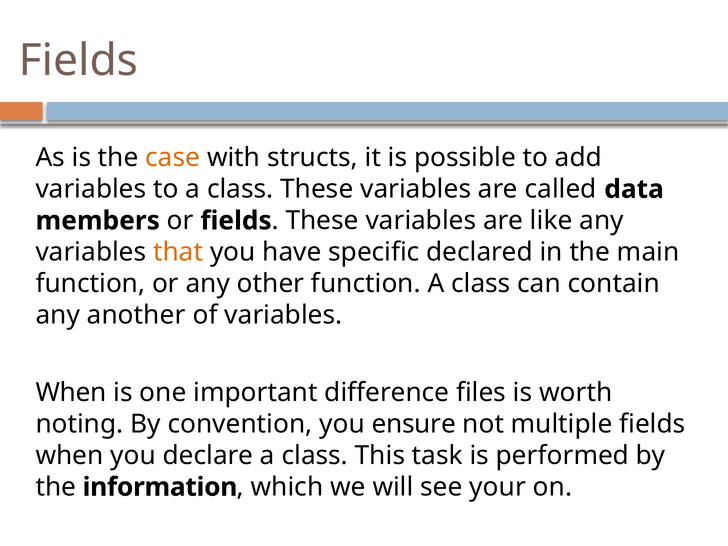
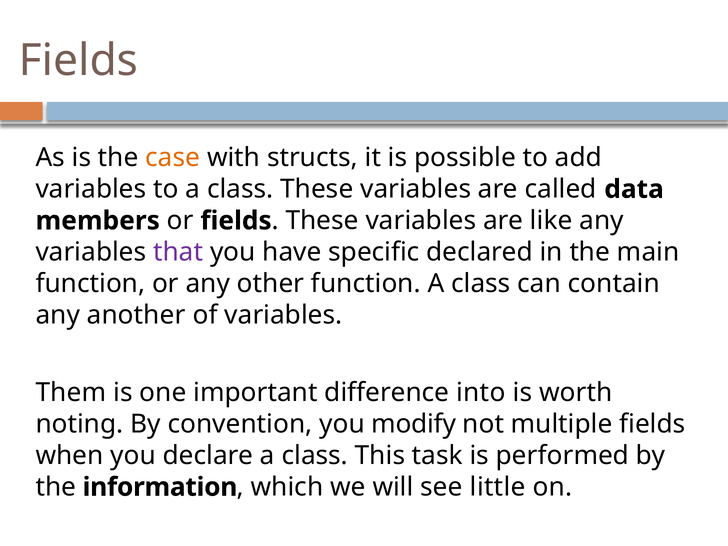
that colour: orange -> purple
When at (71, 393): When -> Them
files: files -> into
ensure: ensure -> modify
your: your -> little
